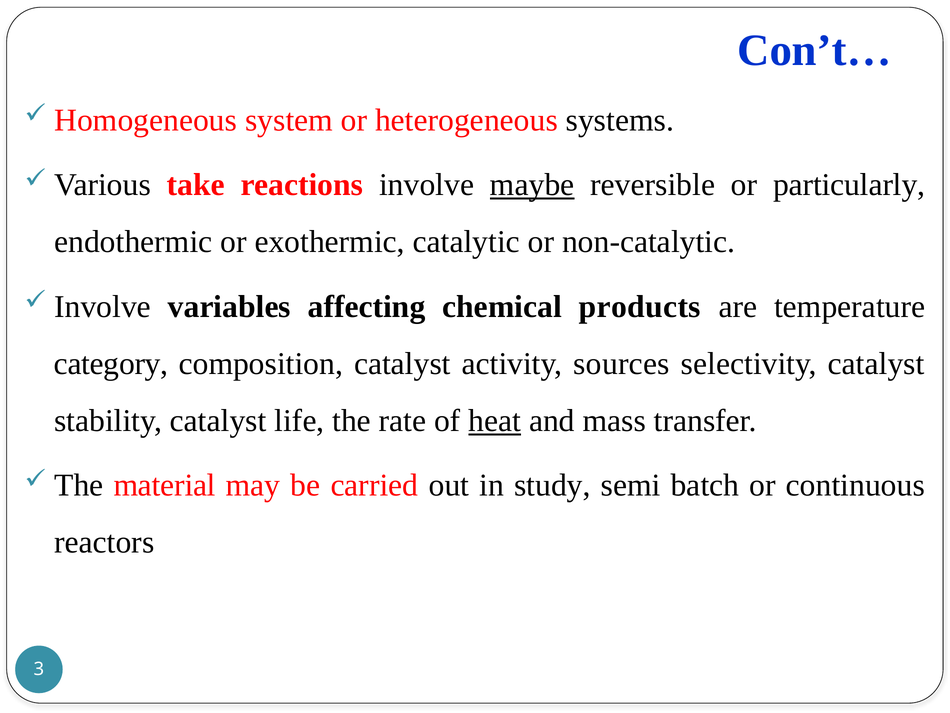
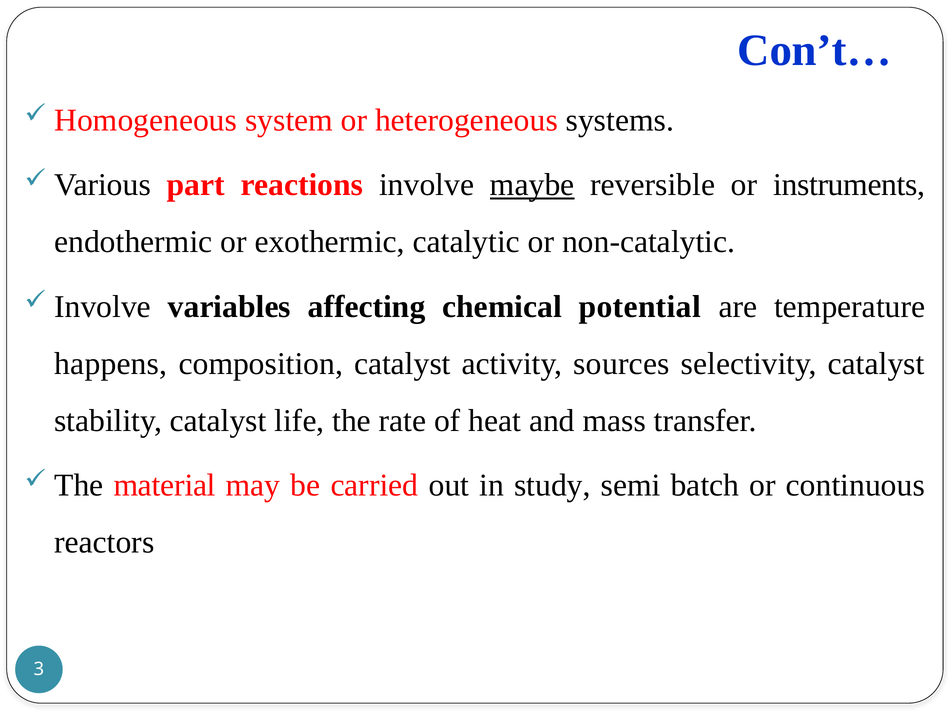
take: take -> part
particularly: particularly -> instruments
products: products -> potential
category: category -> happens
heat underline: present -> none
